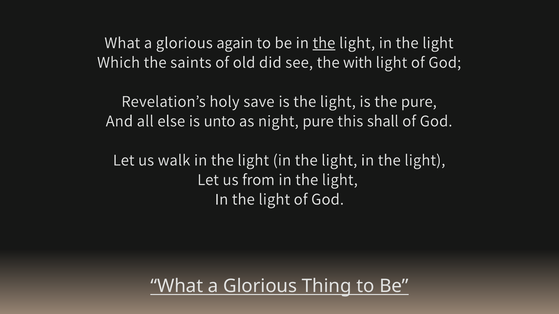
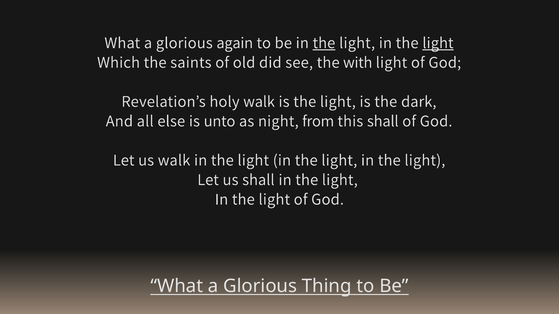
light at (438, 43) underline: none -> present
holy save: save -> walk
the pure: pure -> dark
night pure: pure -> from
us from: from -> shall
